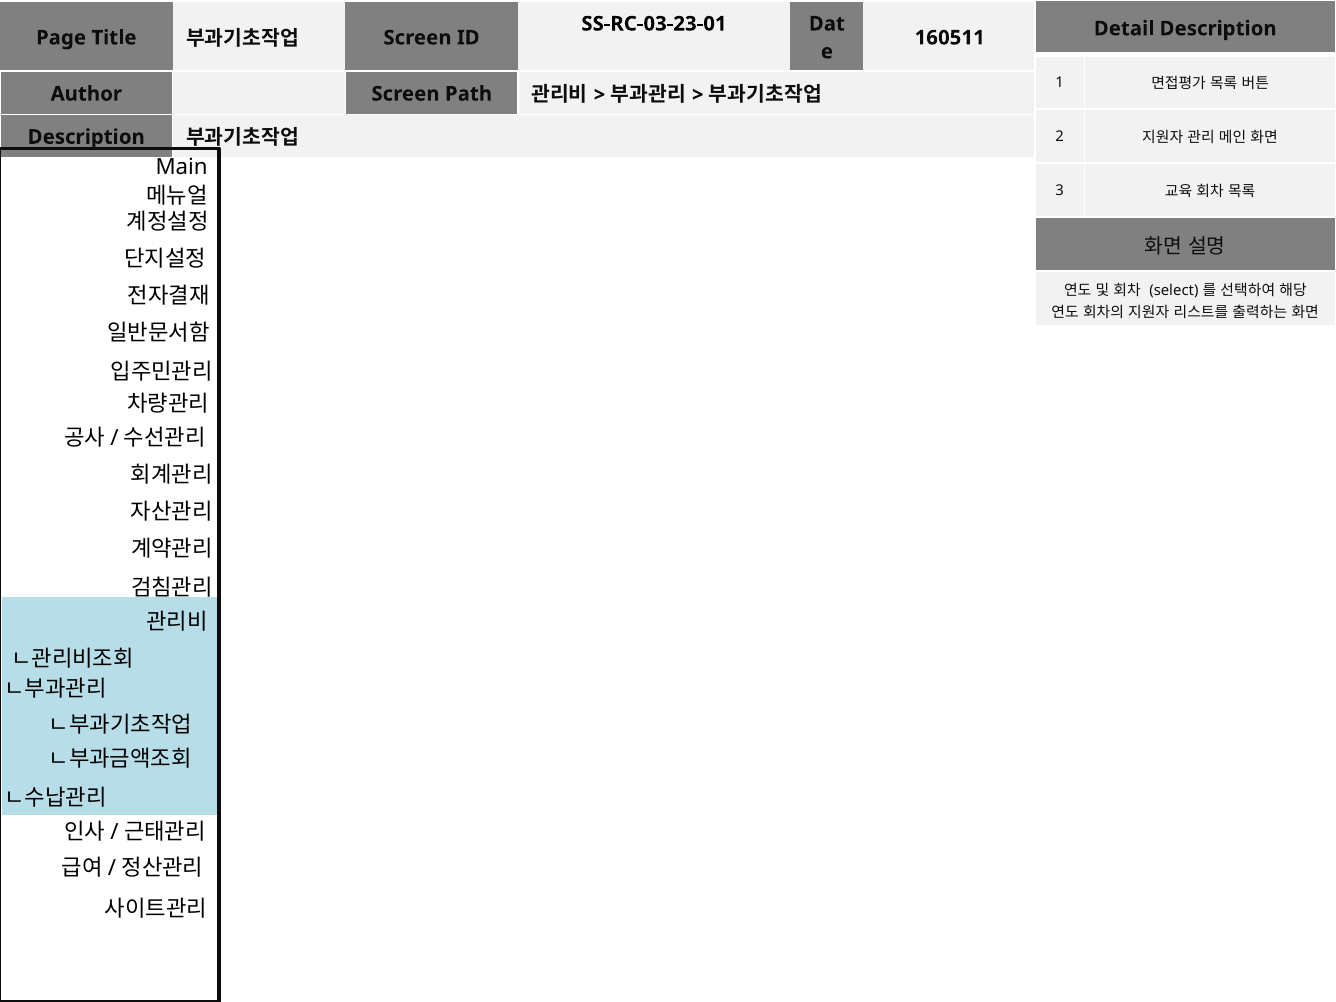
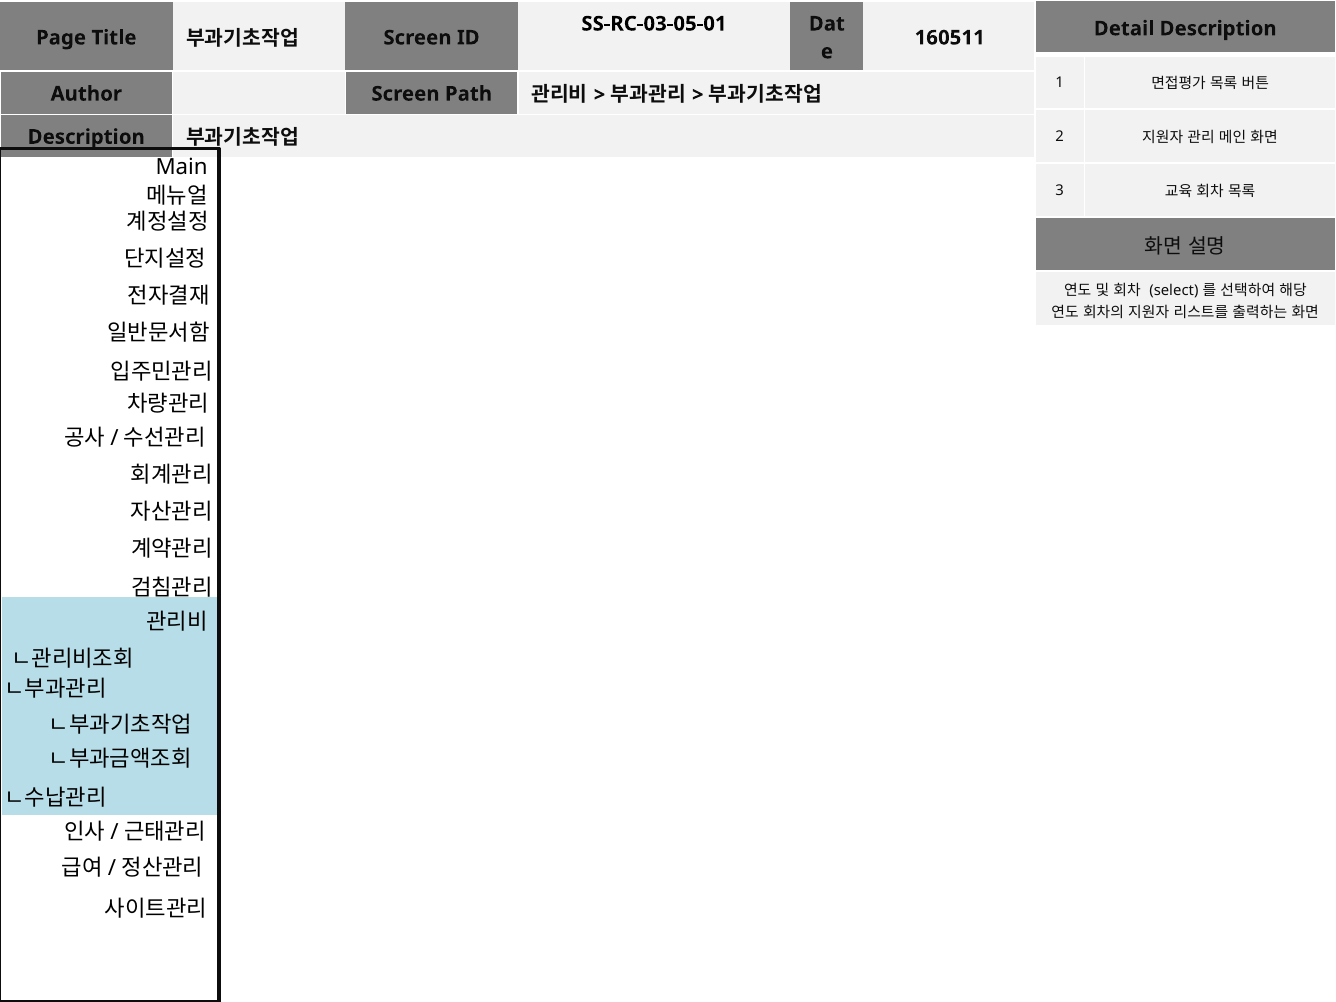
SS-RC-03-23-01: SS-RC-03-23-01 -> SS-RC-03-05-01
